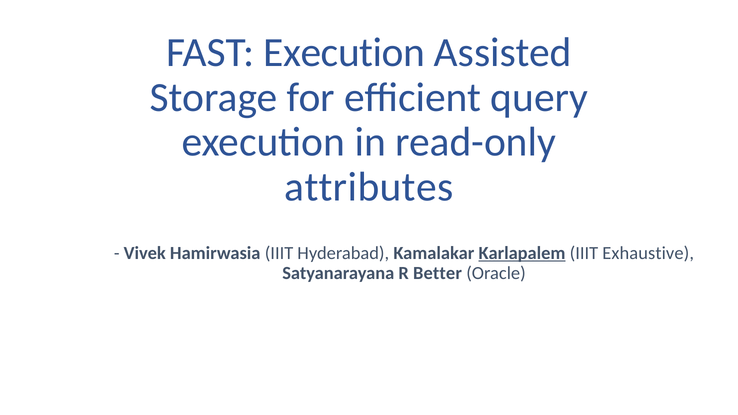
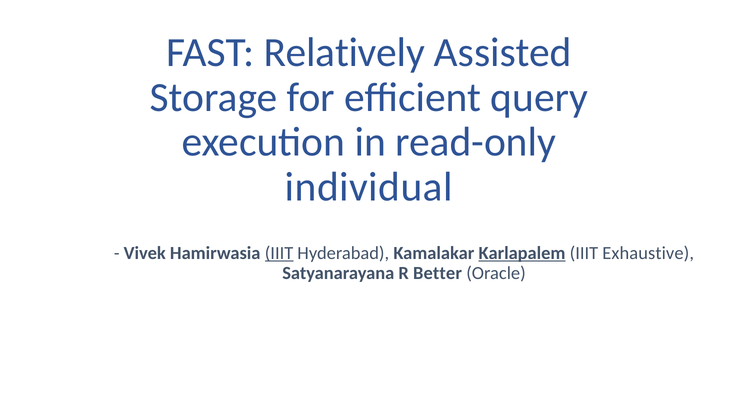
FAST Execution: Execution -> Relatively
attributes: attributes -> individual
IIIT at (279, 253) underline: none -> present
